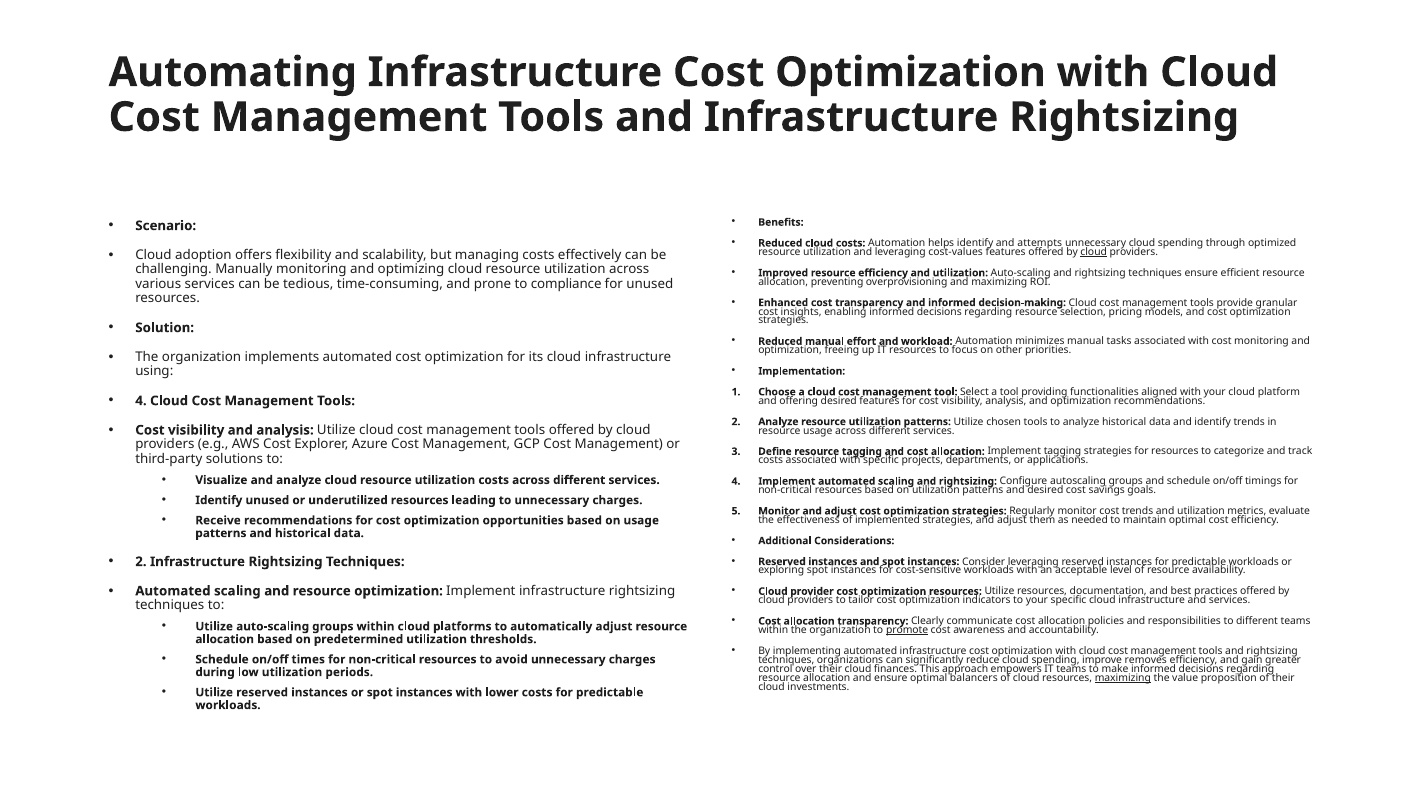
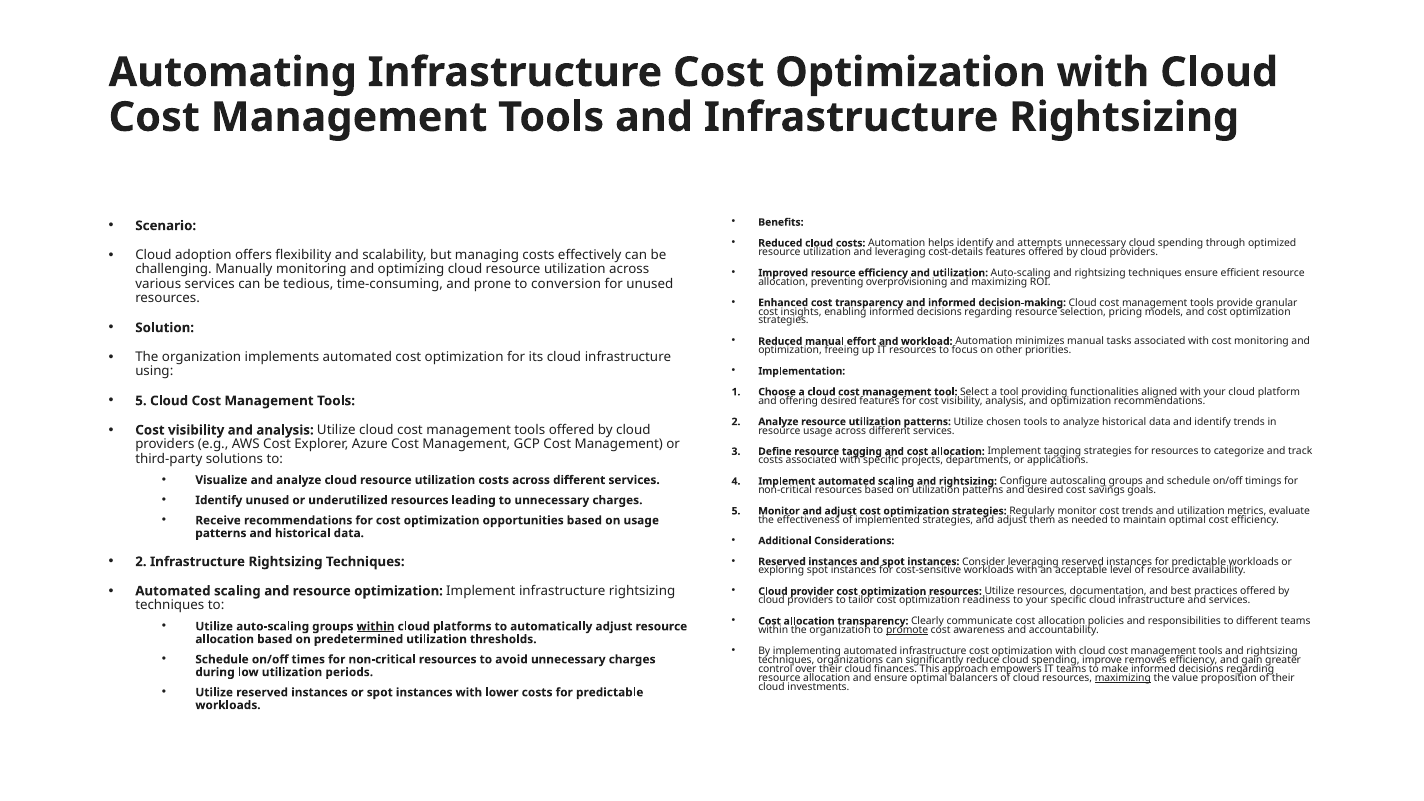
cost-values: cost-values -> cost-details
cloud at (1094, 252) underline: present -> none
compliance: compliance -> conversion
4 at (141, 401): 4 -> 5
indicators: indicators -> readiness
within at (375, 626) underline: none -> present
